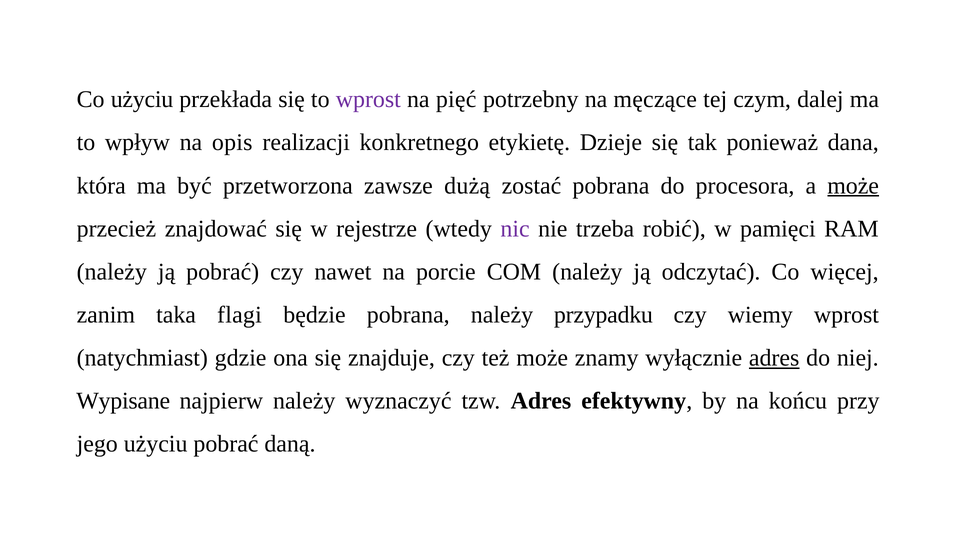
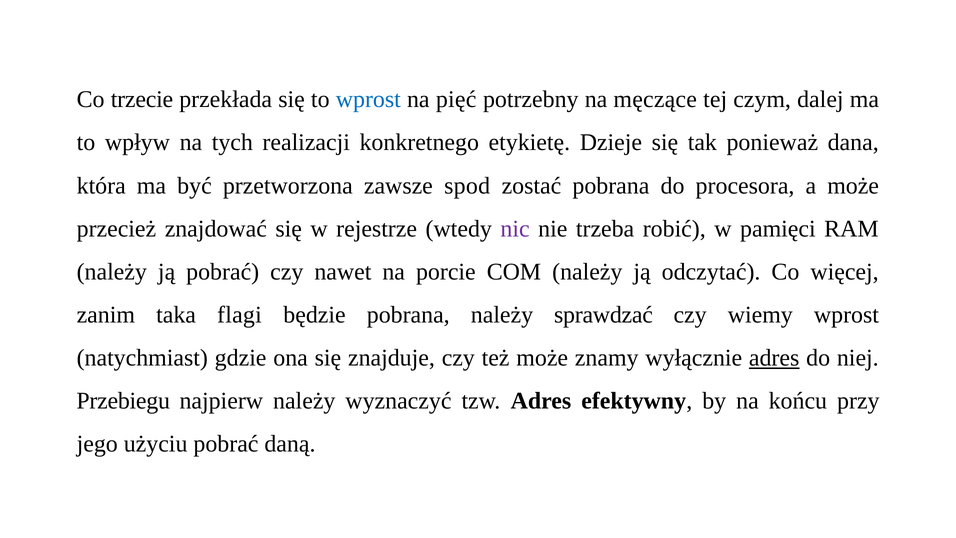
Co użyciu: użyciu -> trzecie
wprost at (368, 99) colour: purple -> blue
opis: opis -> tych
dużą: dużą -> spod
może at (853, 186) underline: present -> none
przypadku: przypadku -> sprawdzać
Wypisane: Wypisane -> Przebiegu
